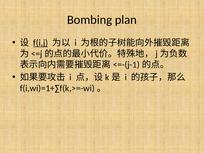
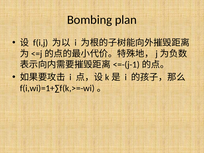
f(i,j underline: present -> none
